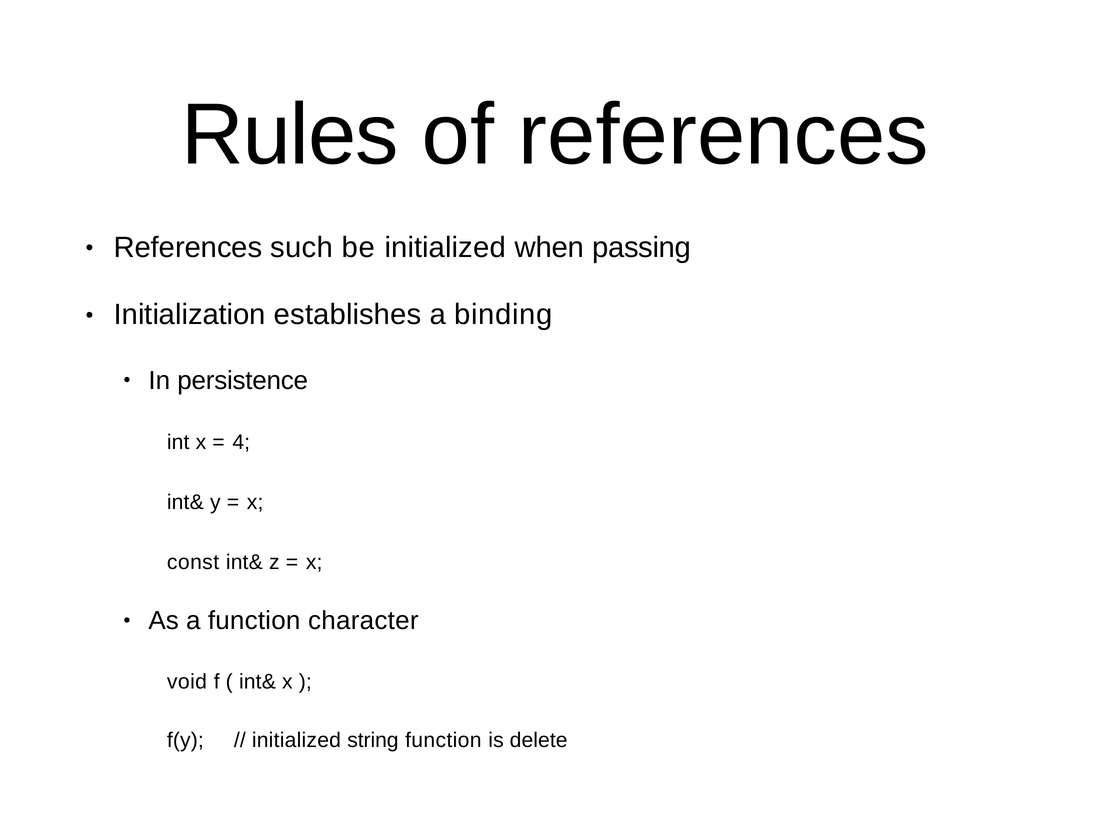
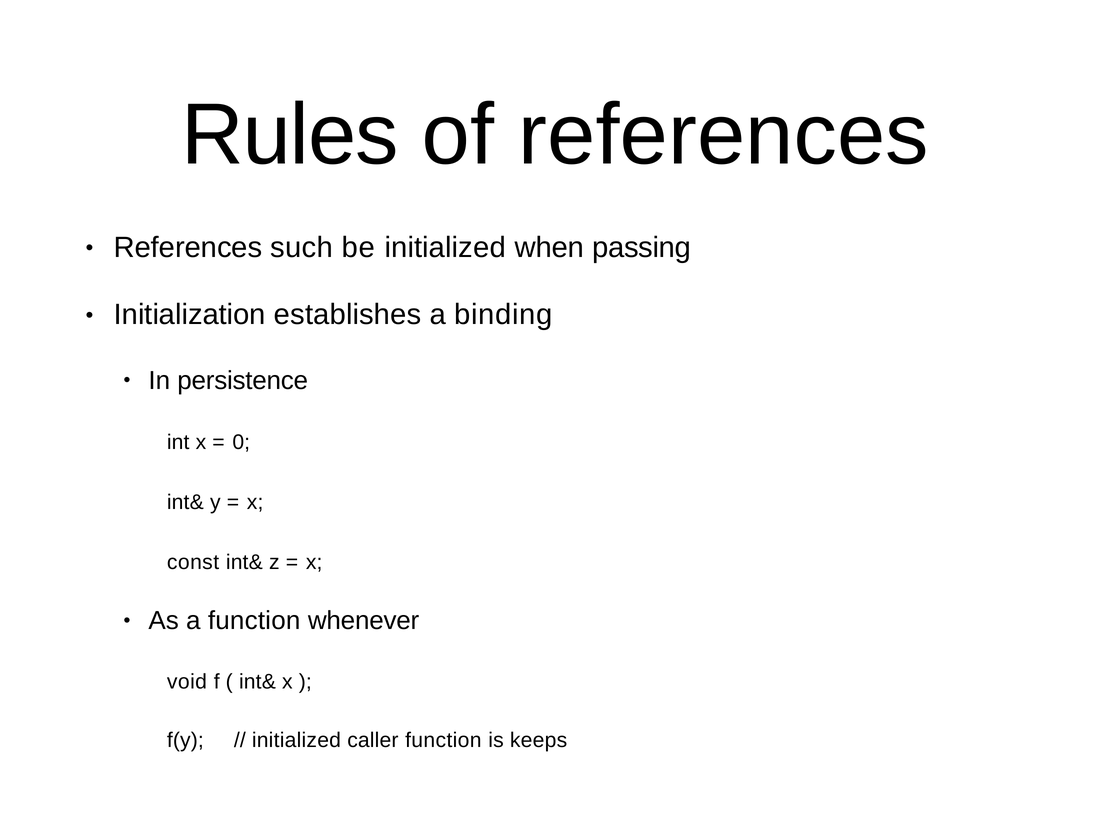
4: 4 -> 0
character: character -> whenever
string: string -> caller
delete: delete -> keeps
